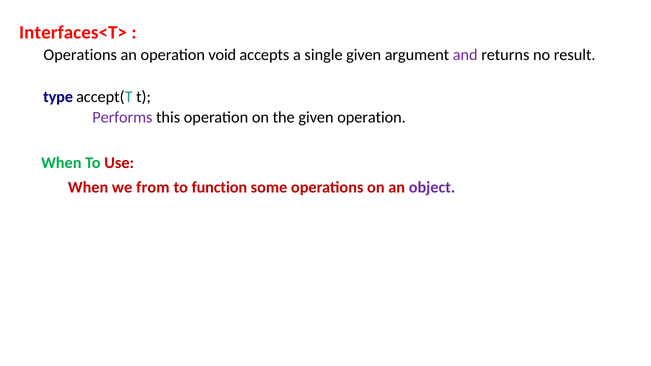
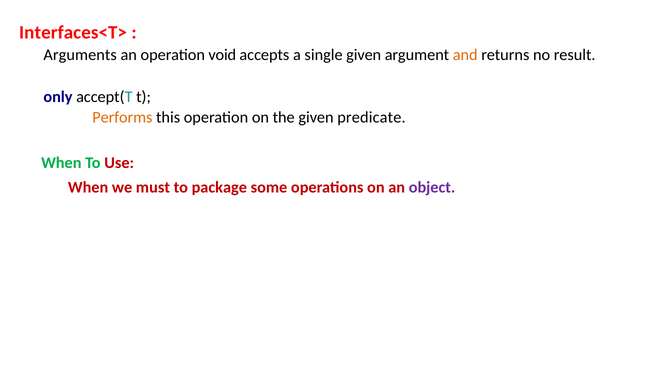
Operations at (80, 55): Operations -> Arguments
and colour: purple -> orange
type: type -> only
Performs colour: purple -> orange
given operation: operation -> predicate
from: from -> must
function: function -> package
